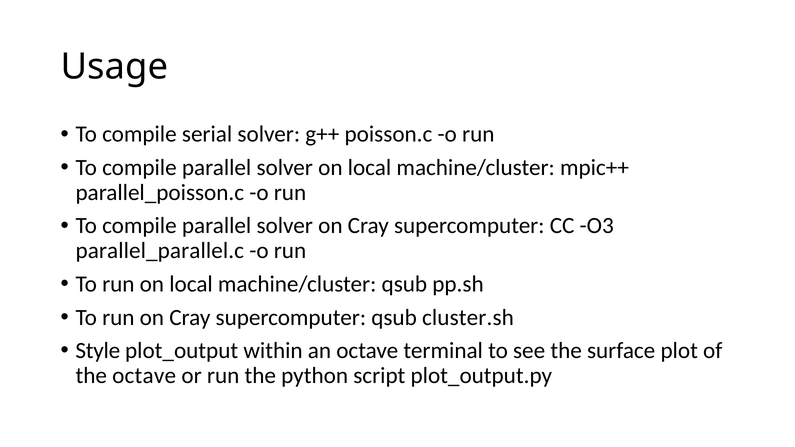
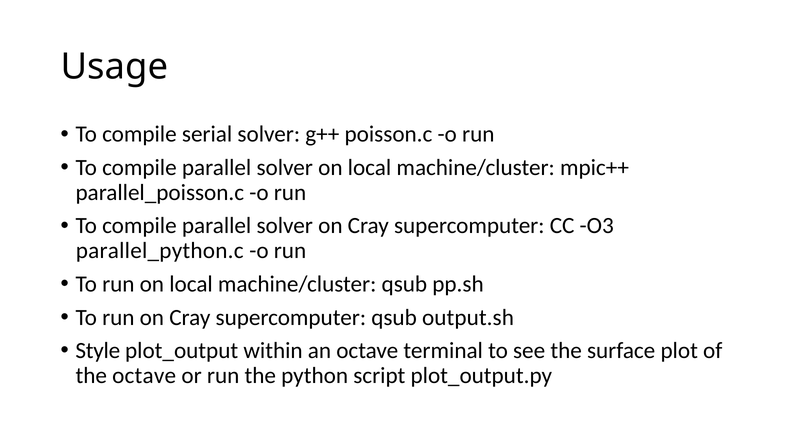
parallel_parallel.c: parallel_parallel.c -> parallel_python.c
cluster.sh: cluster.sh -> output.sh
